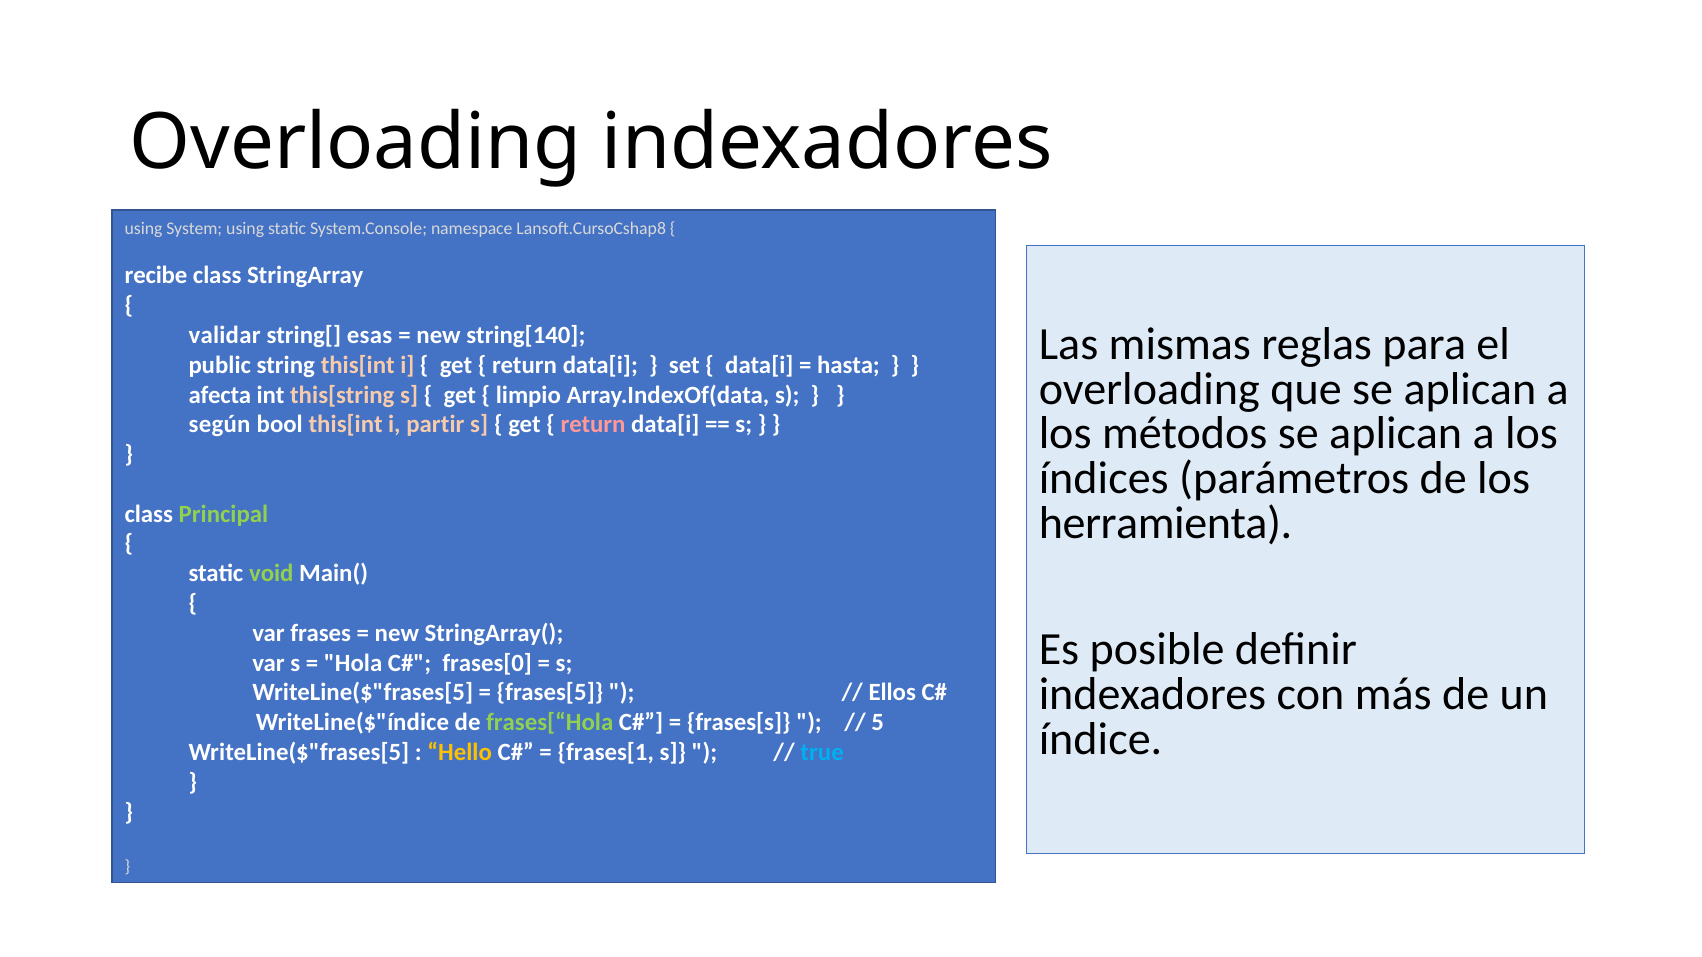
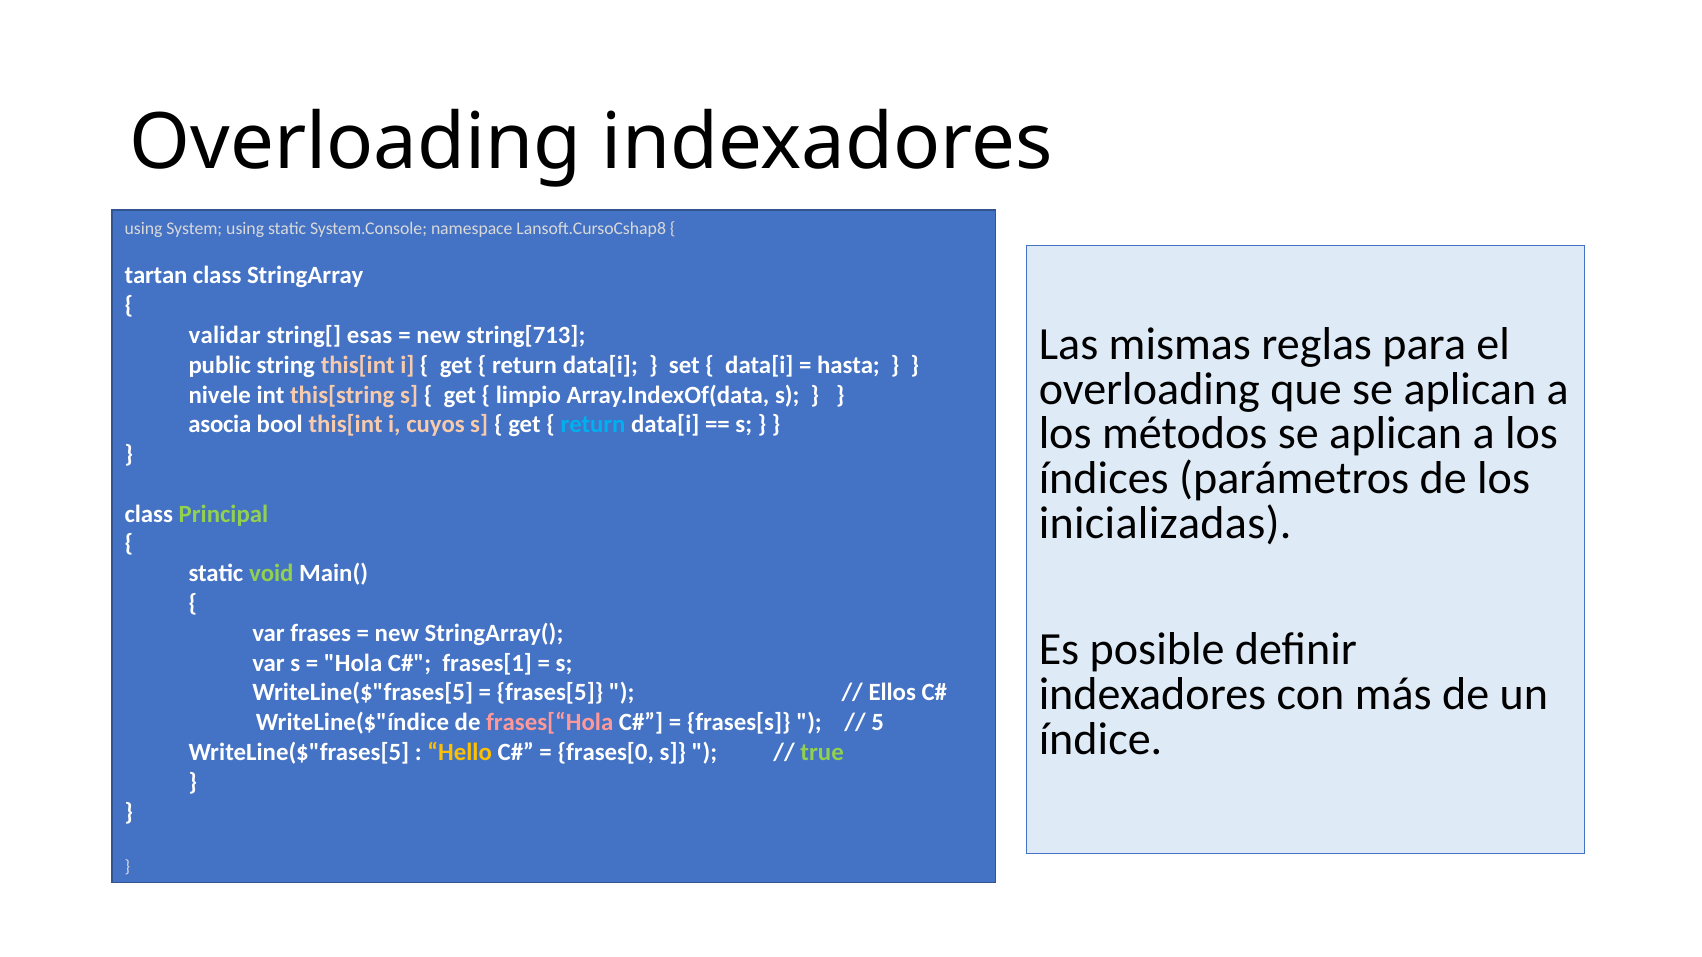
recibe: recibe -> tartan
string[140: string[140 -> string[713
afecta: afecta -> nivele
según: según -> asocia
partir: partir -> cuyos
return at (593, 425) colour: pink -> light blue
herramienta: herramienta -> inicializadas
frases[0: frases[0 -> frases[1
frases[“Hola colour: light green -> pink
frases[1: frases[1 -> frases[0
true colour: light blue -> light green
